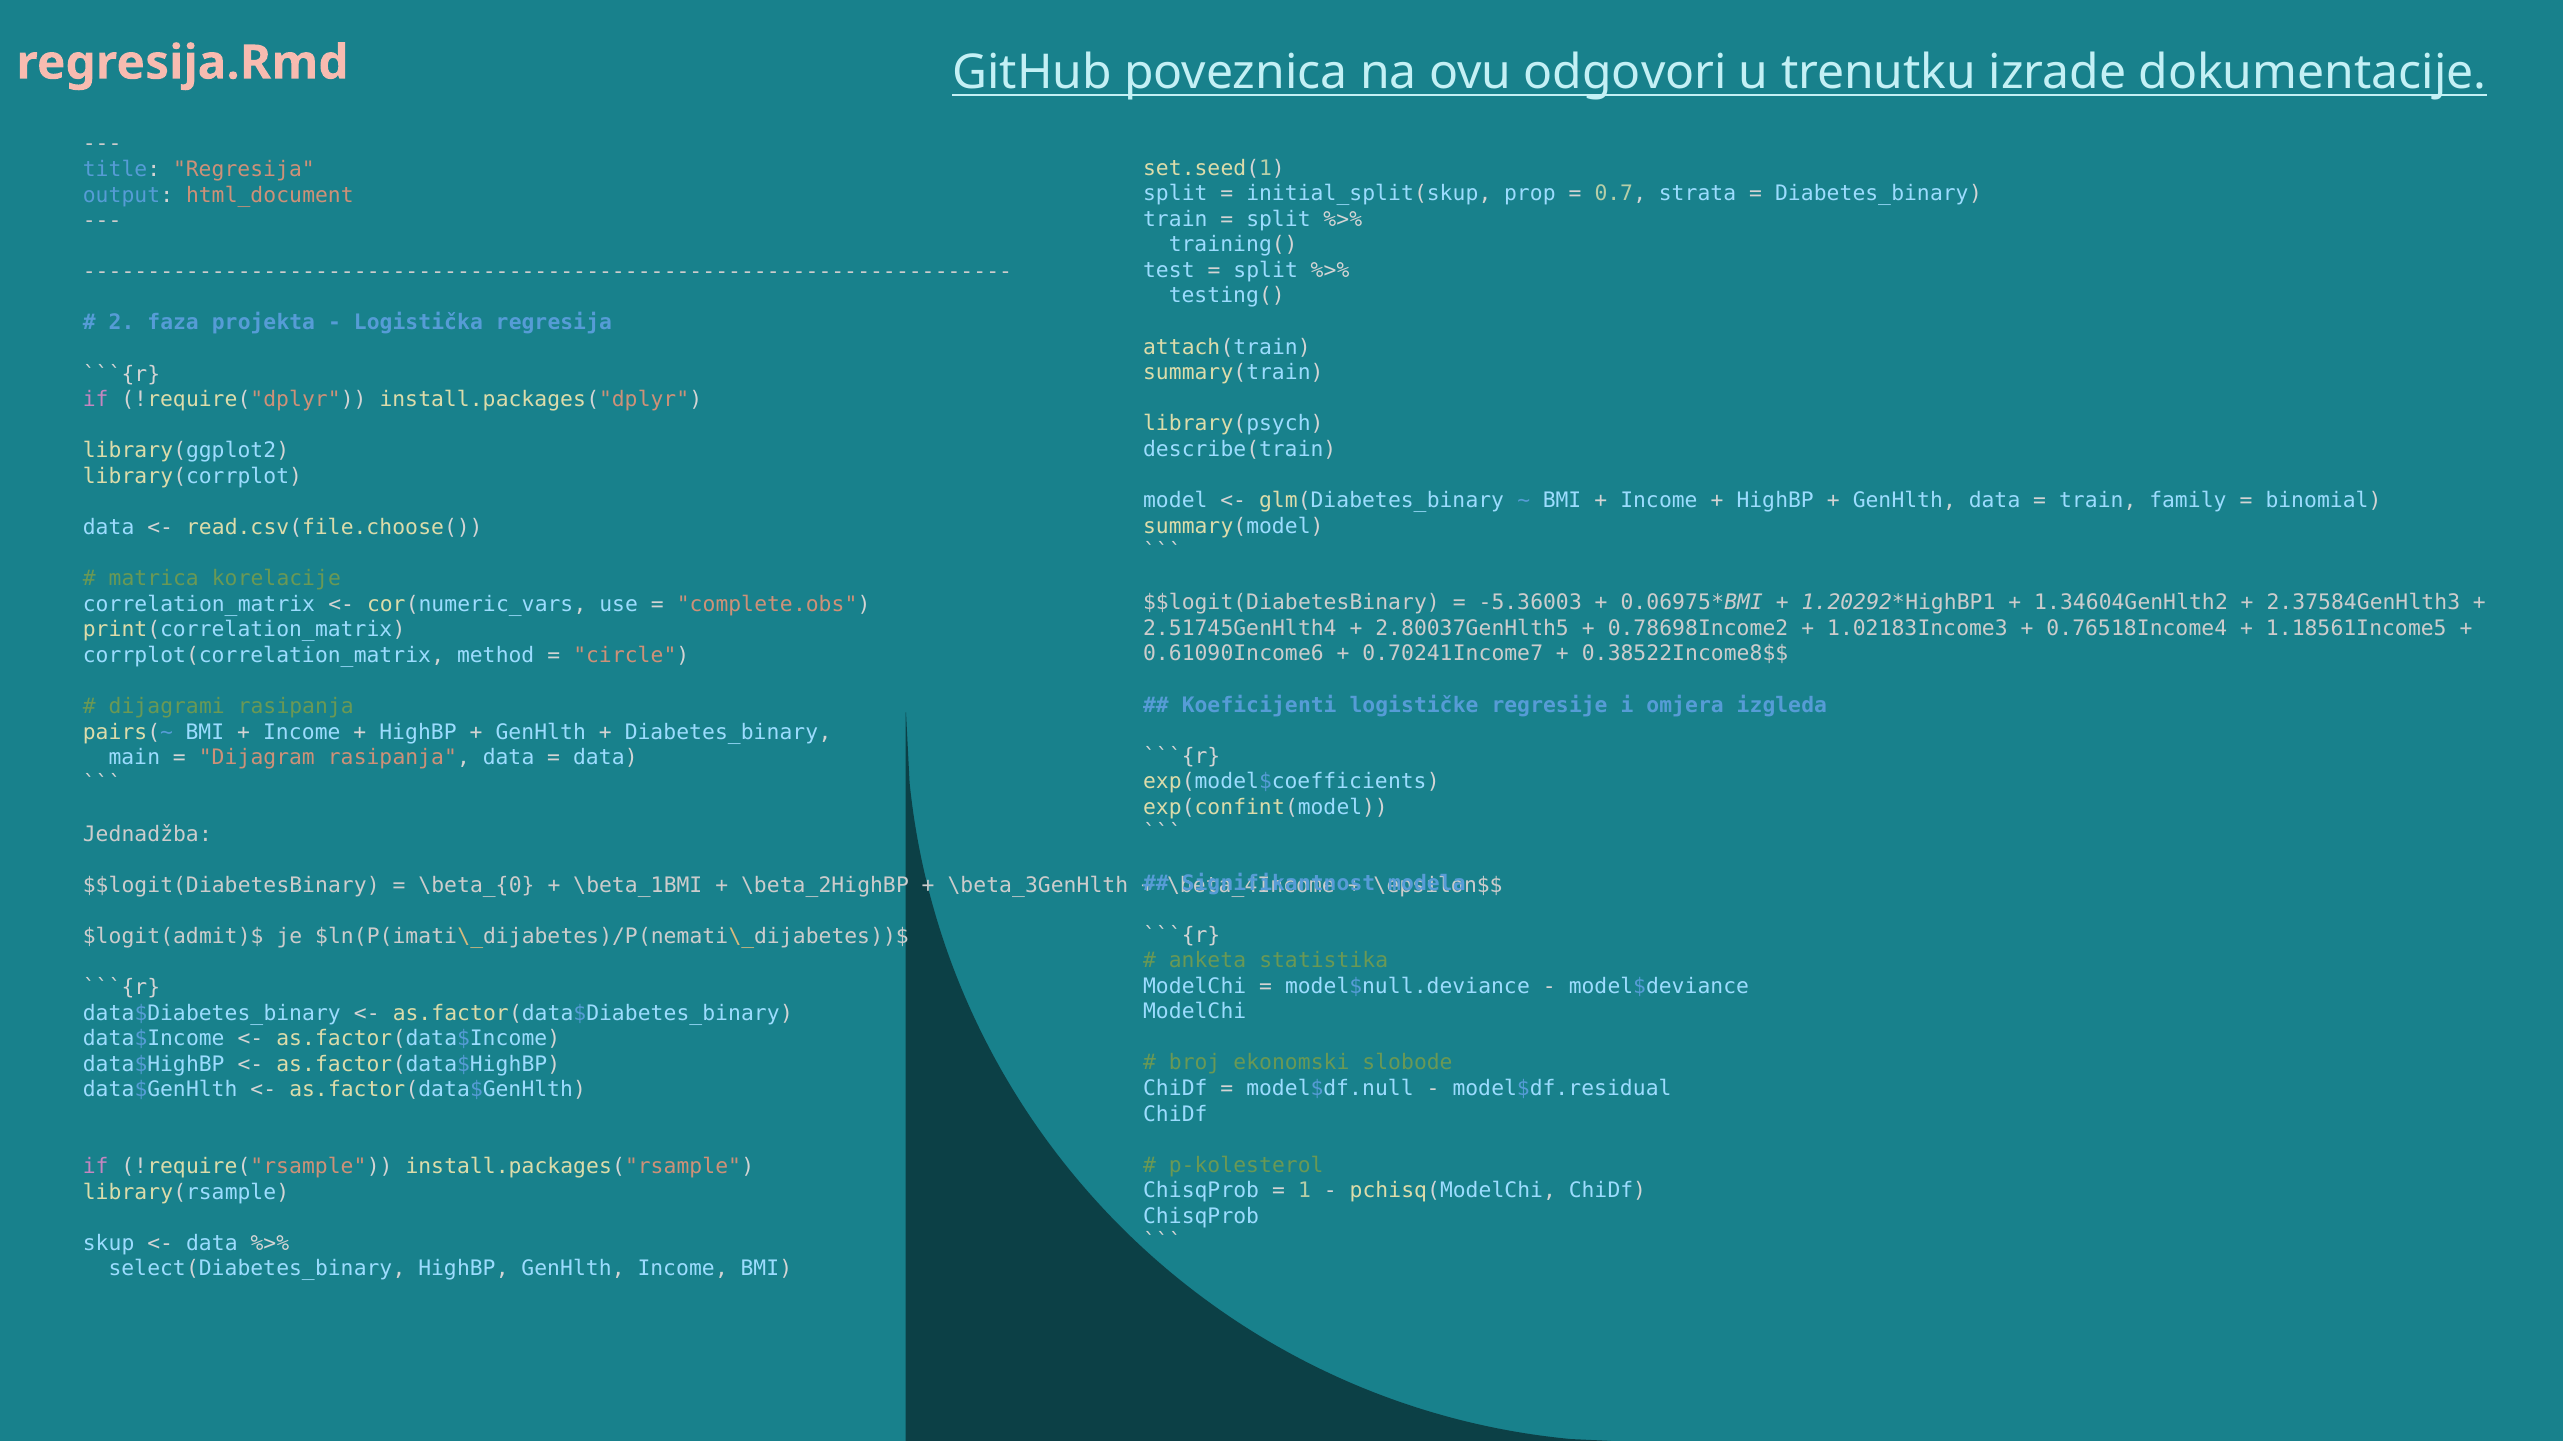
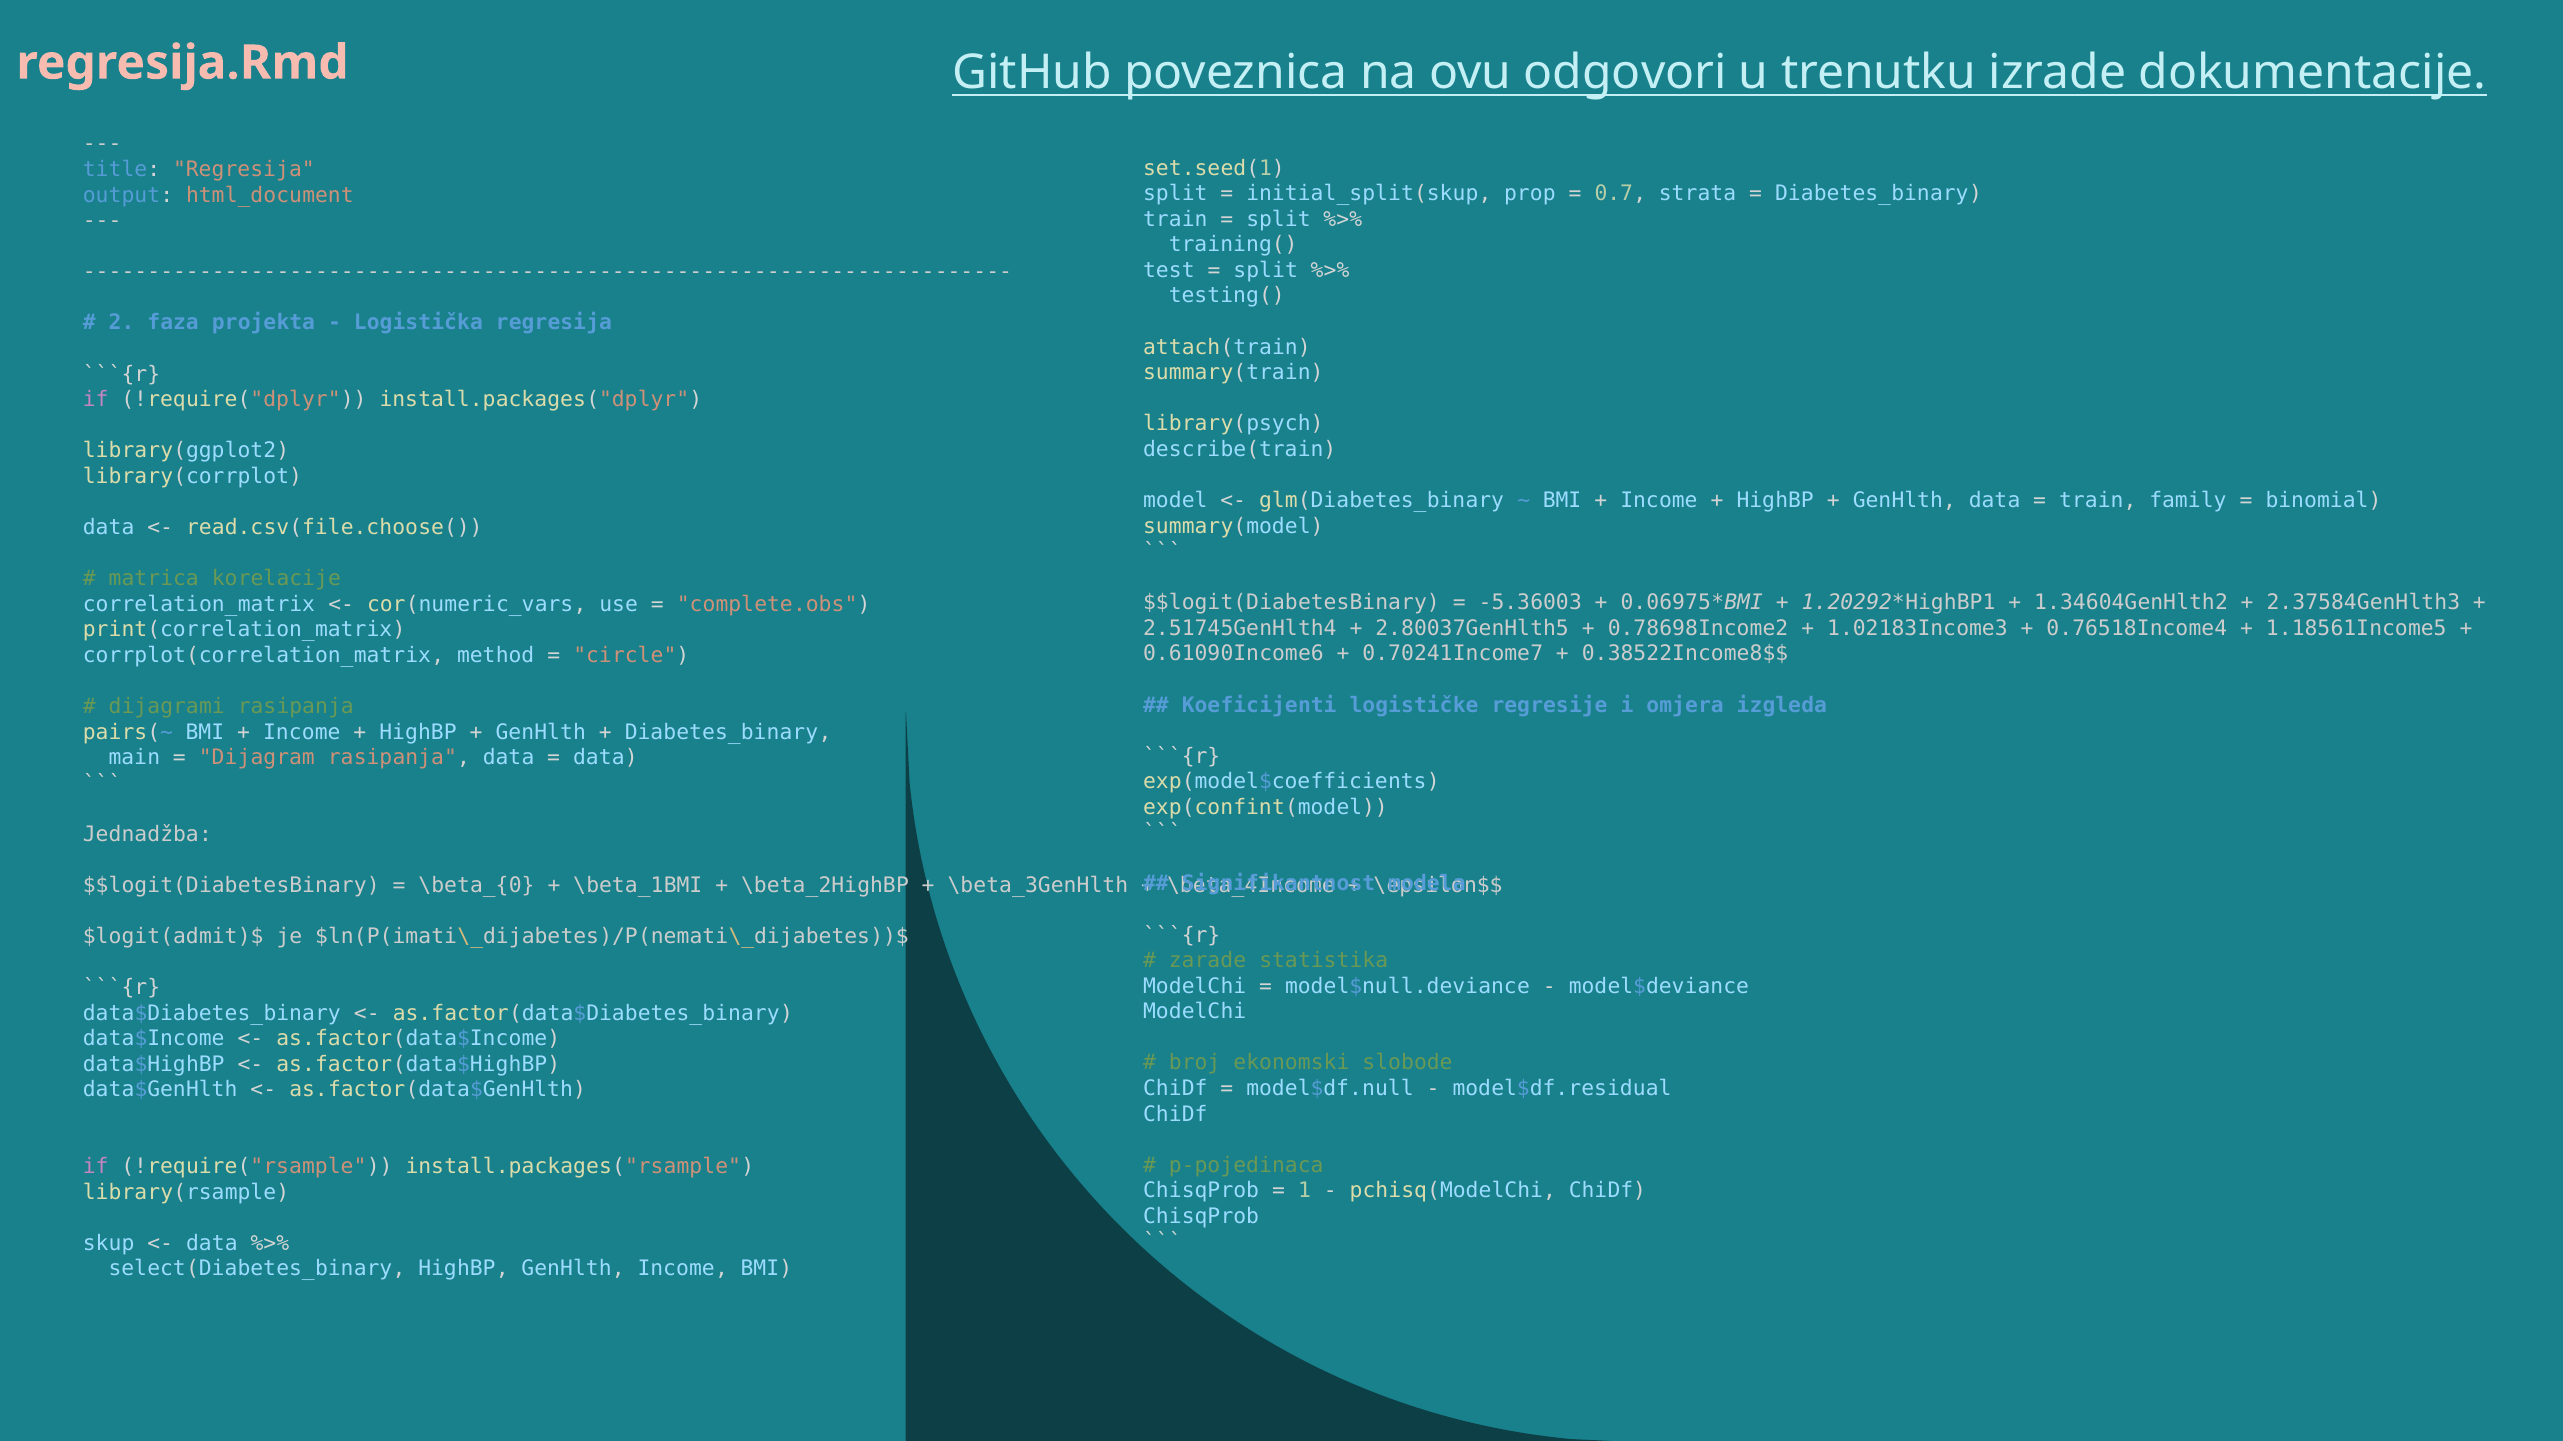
anketa: anketa -> zarade
p-kolesterol: p-kolesterol -> p-pojedinaca
